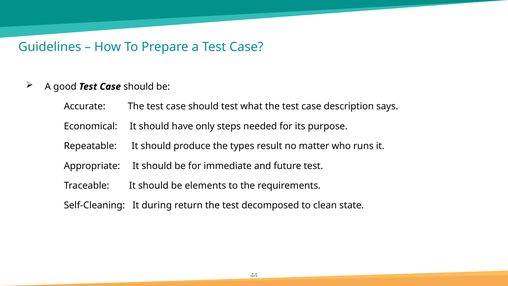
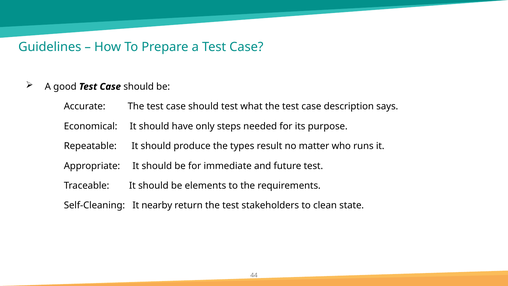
during: during -> nearby
decomposed: decomposed -> stakeholders
